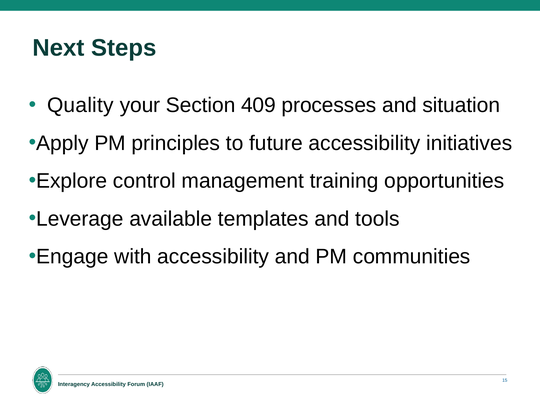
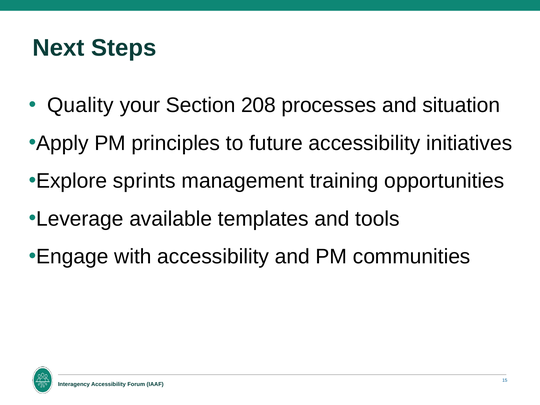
409: 409 -> 208
control: control -> sprints
